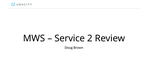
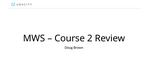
Service: Service -> Course
